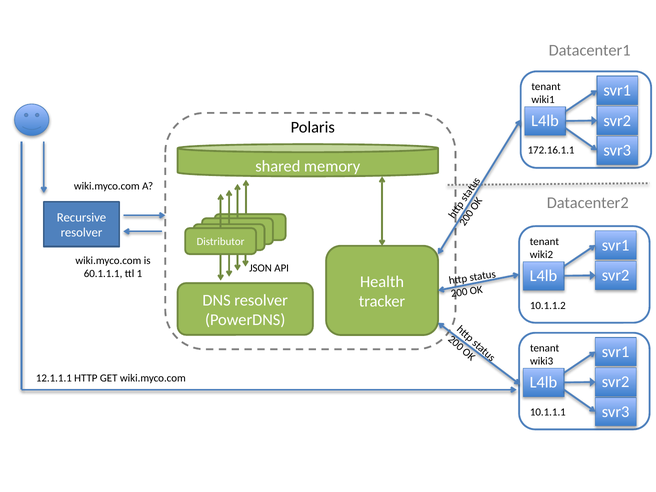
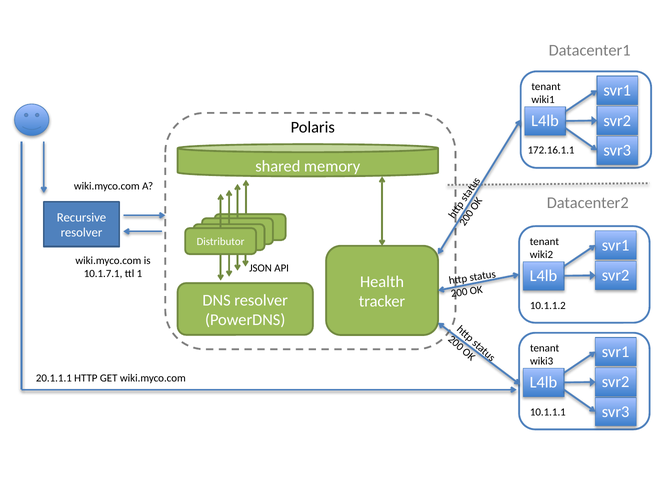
60.1.1.1: 60.1.1.1 -> 10.1.7.1
12.1.1.1: 12.1.1.1 -> 20.1.1.1
